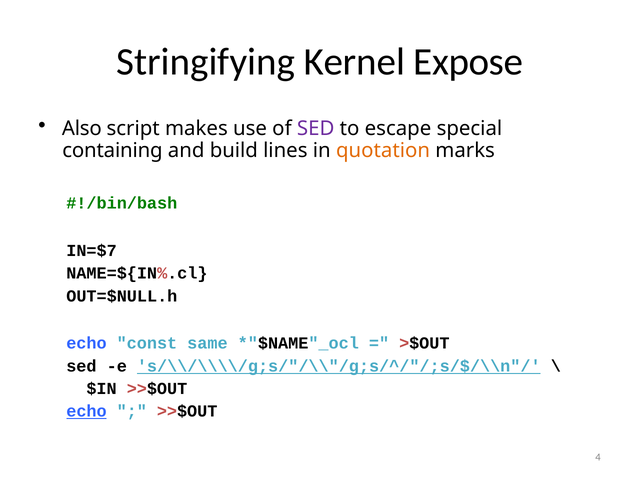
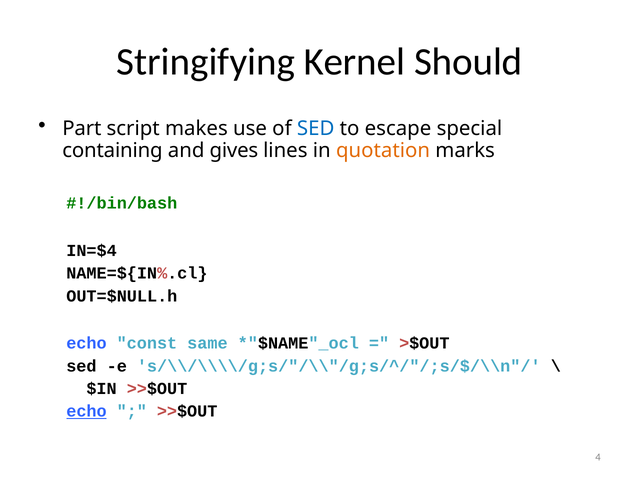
Expose: Expose -> Should
Also: Also -> Part
SED at (316, 129) colour: purple -> blue
build: build -> gives
IN=$7: IN=$7 -> IN=$4
s/\\/\\\\/g;s/"/\\"/g;s/^/"/;s/$/\\n"/ underline: present -> none
